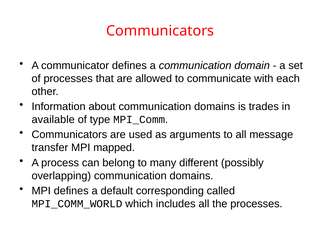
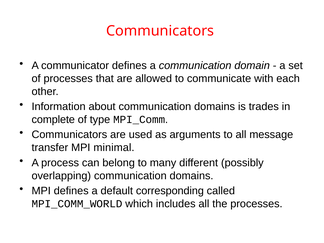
available: available -> complete
mapped: mapped -> minimal
